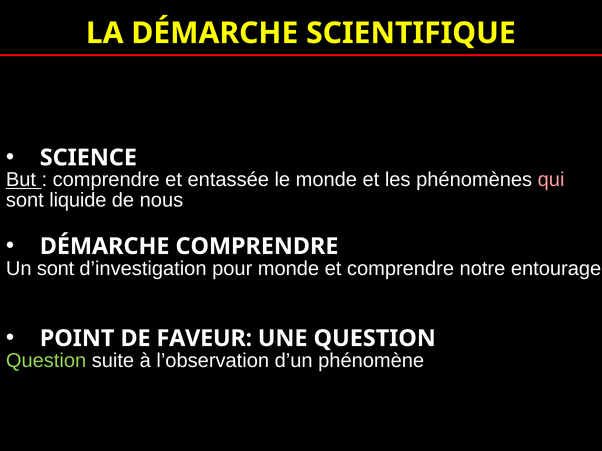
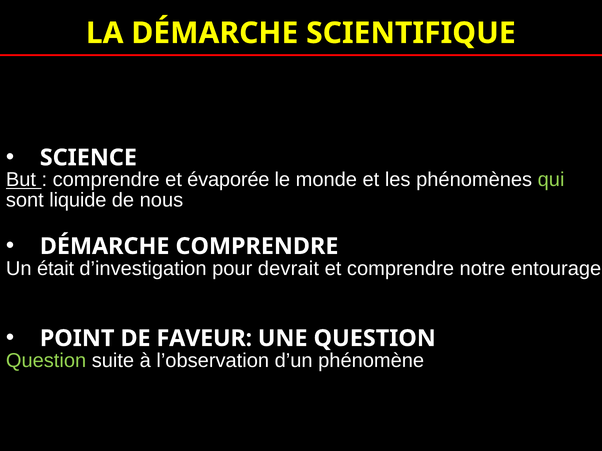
entassée: entassée -> évaporée
qui colour: pink -> light green
Un sont: sont -> était
pour monde: monde -> devrait
